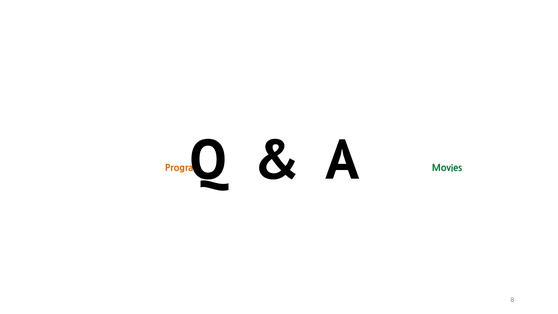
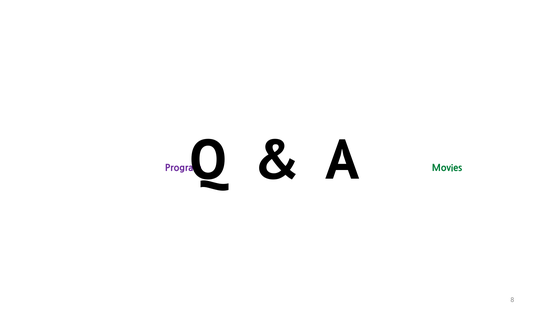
Program colour: orange -> purple
